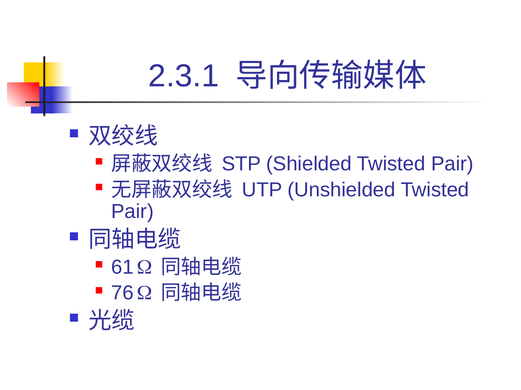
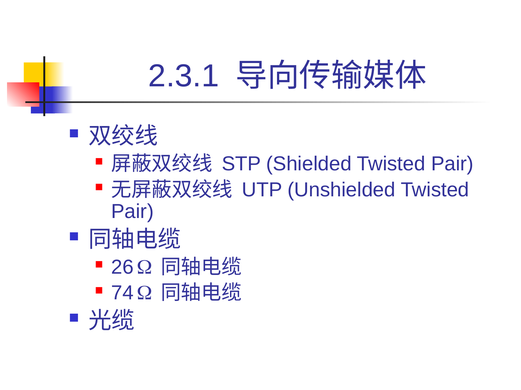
61: 61 -> 26
76: 76 -> 74
